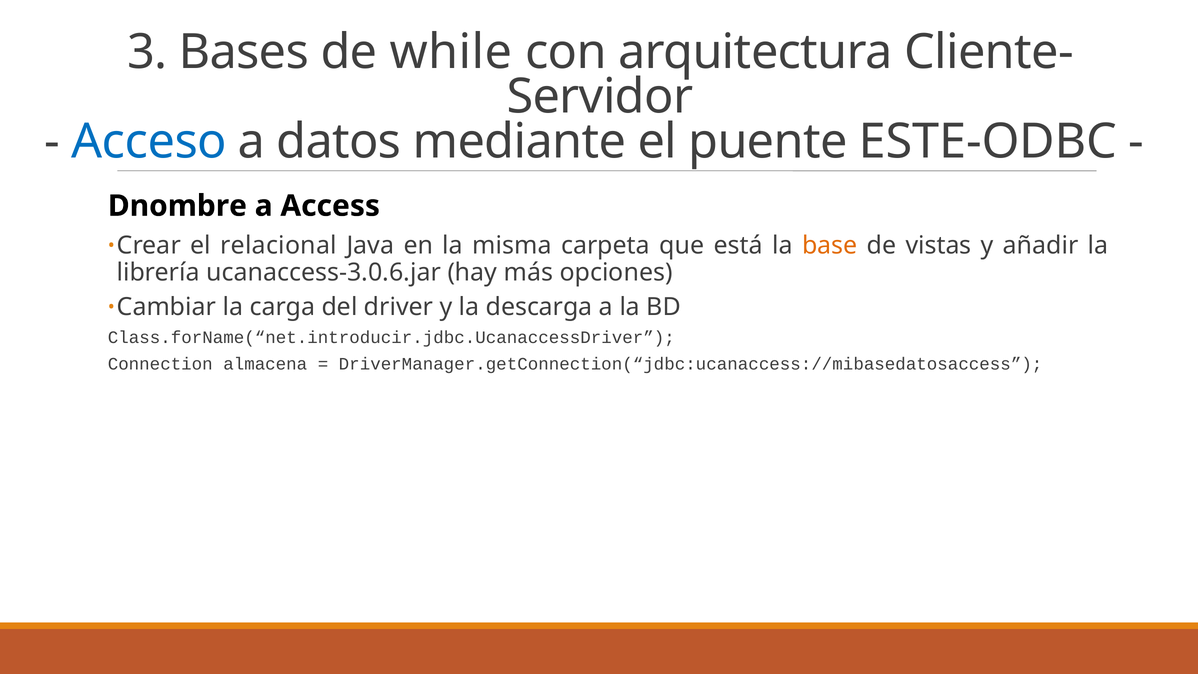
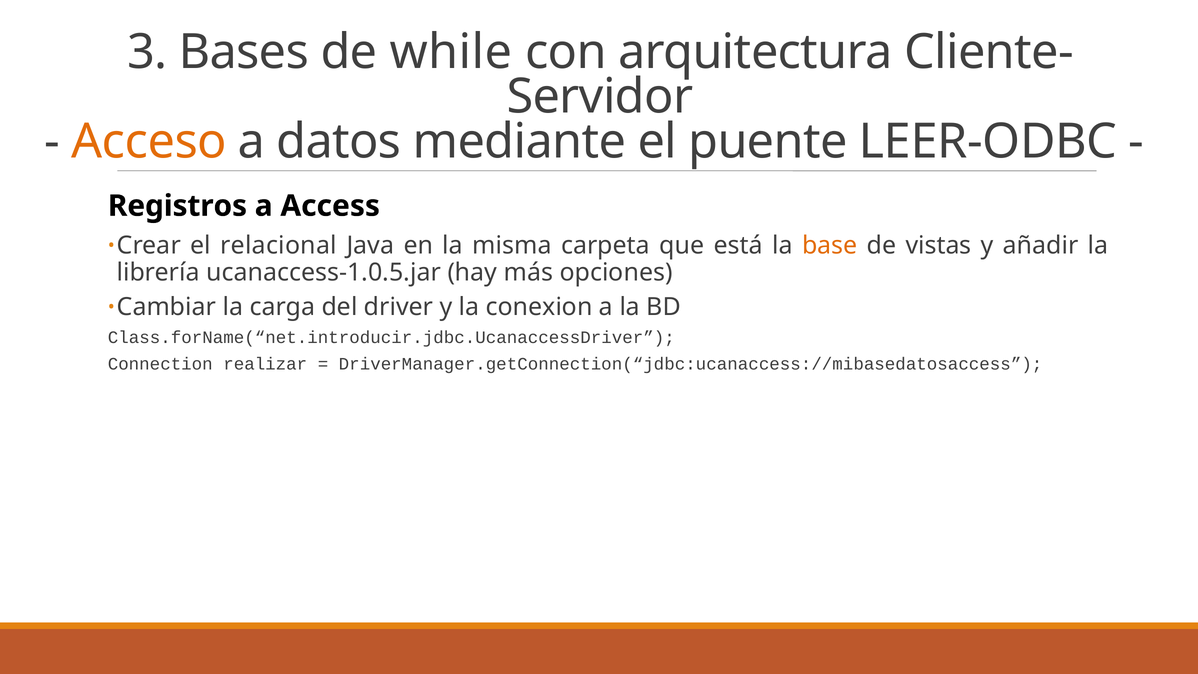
Acceso colour: blue -> orange
ESTE-ODBC: ESTE-ODBC -> LEER-ODBC
Dnombre: Dnombre -> Registros
ucanaccess-3.0.6.jar: ucanaccess-3.0.6.jar -> ucanaccess-1.0.5.jar
descarga: descarga -> conexion
almacena: almacena -> realizar
